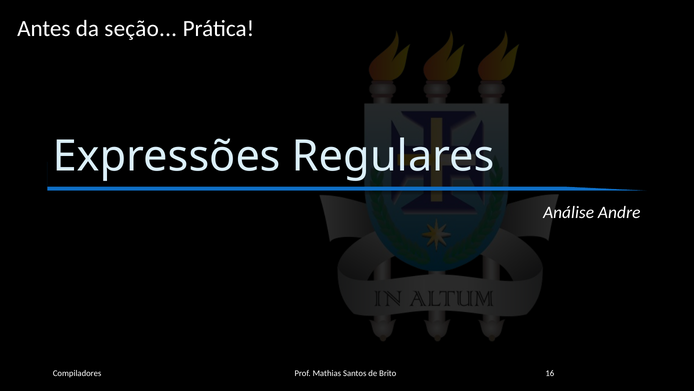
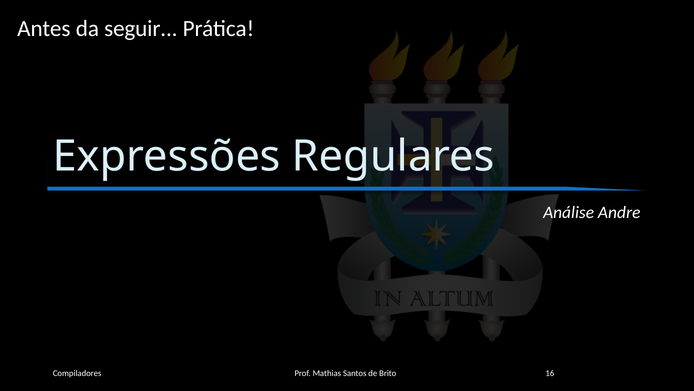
seção: seção -> seguir
